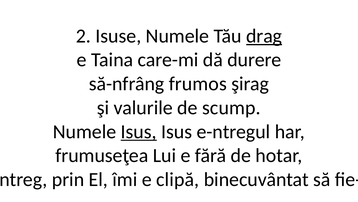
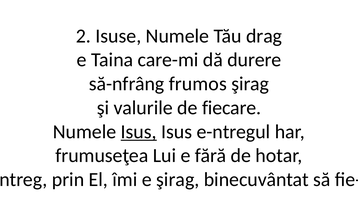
drag underline: present -> none
scump: scump -> fiecare
e clipă: clipă -> şirag
